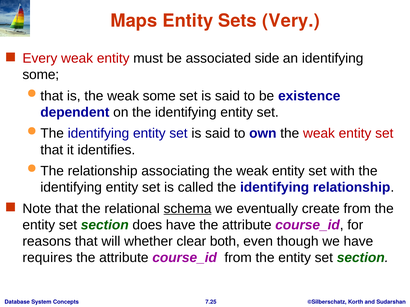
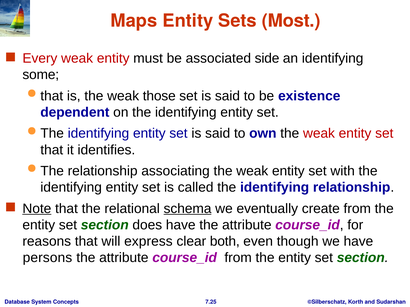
Very: Very -> Most
weak some: some -> those
Note underline: none -> present
whether: whether -> express
requires: requires -> persons
